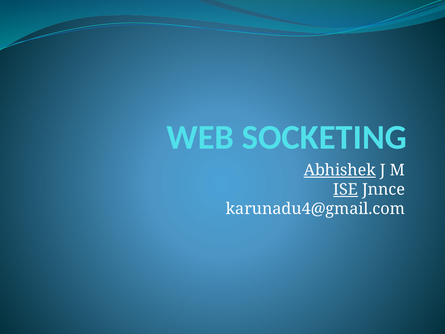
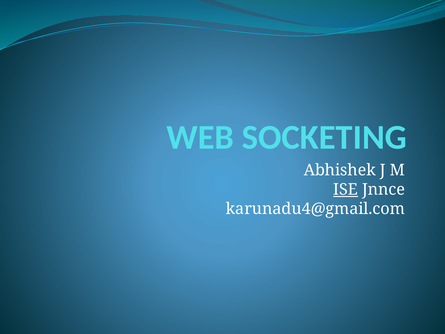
Abhishek underline: present -> none
